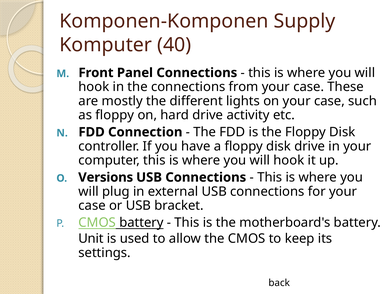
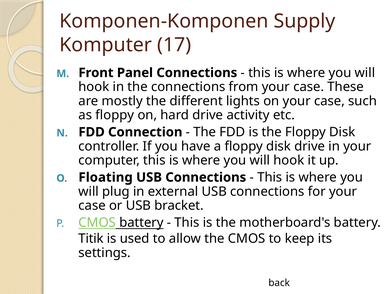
40: 40 -> 17
Versions: Versions -> Floating
Unit: Unit -> Titik
